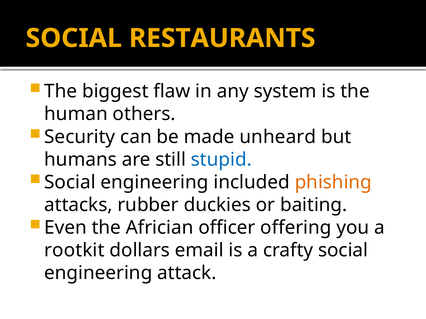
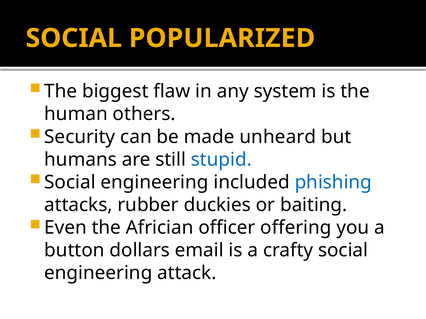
RESTAURANTS: RESTAURANTS -> POPULARIZED
phishing colour: orange -> blue
rootkit: rootkit -> button
